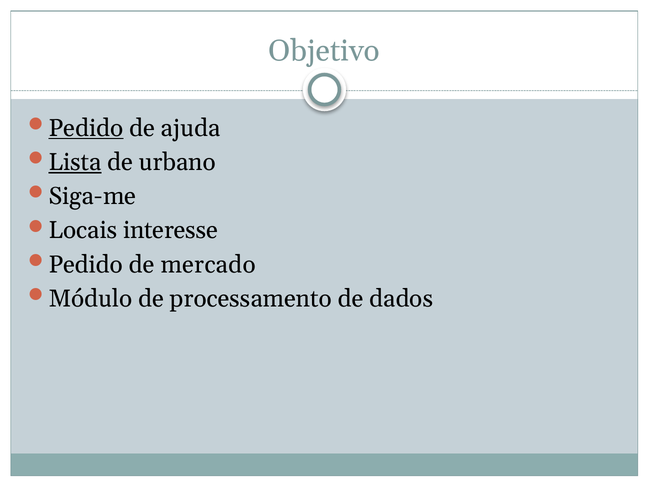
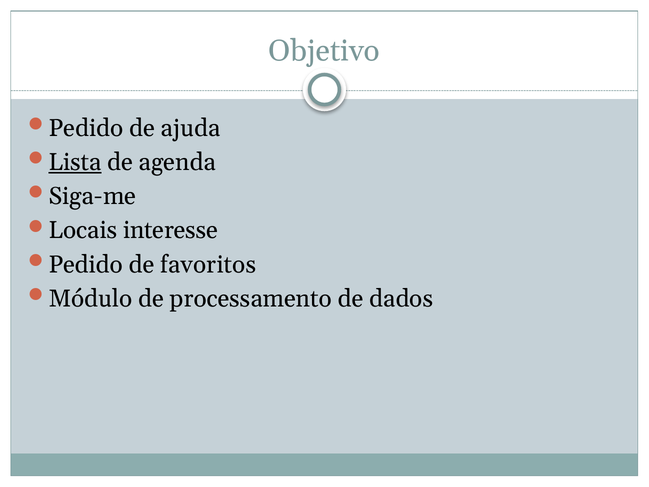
Pedido at (86, 128) underline: present -> none
urbano: urbano -> agenda
mercado: mercado -> favoritos
